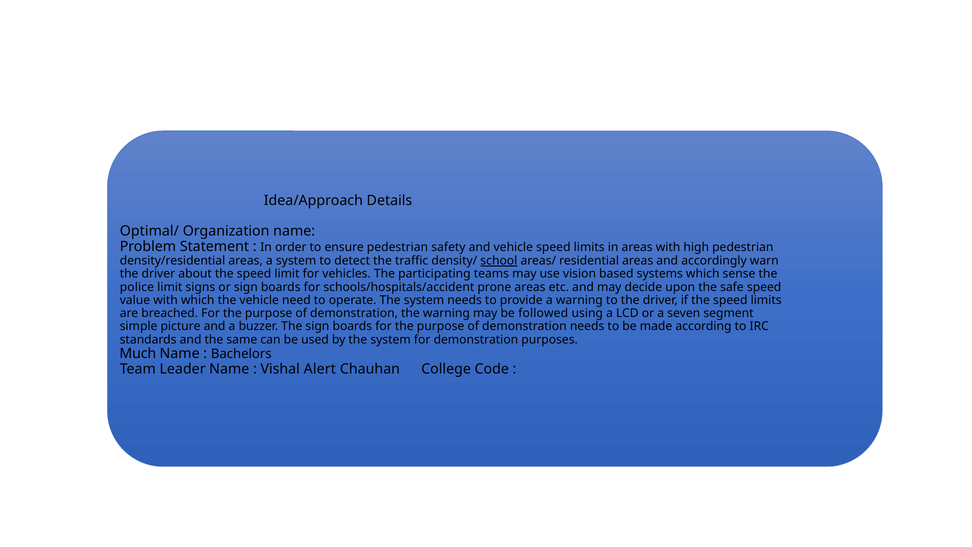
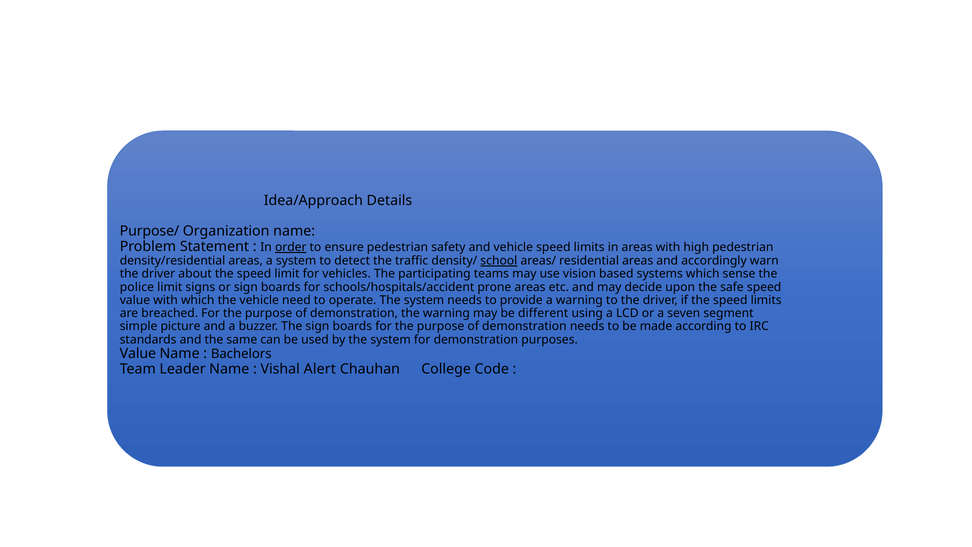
Optimal/: Optimal/ -> Purpose/
order underline: none -> present
followed: followed -> different
Much at (138, 354): Much -> Value
